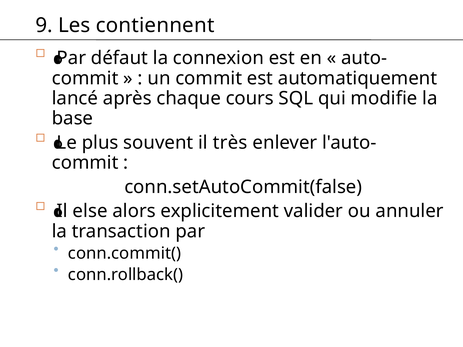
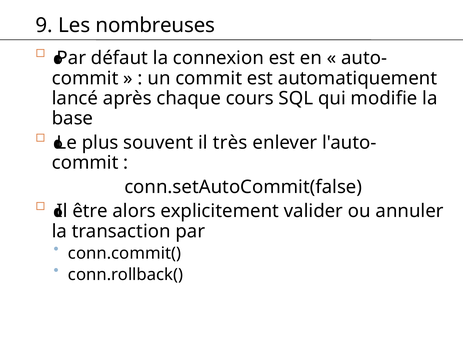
contiennent: contiennent -> nombreuses
else: else -> être
